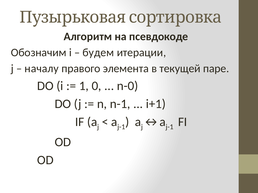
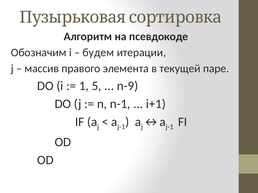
началу: началу -> массив
0: 0 -> 5
n-0: n-0 -> n-9
